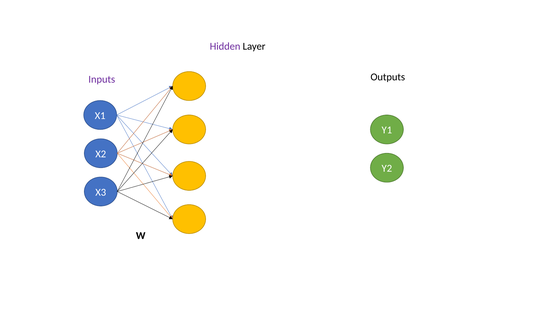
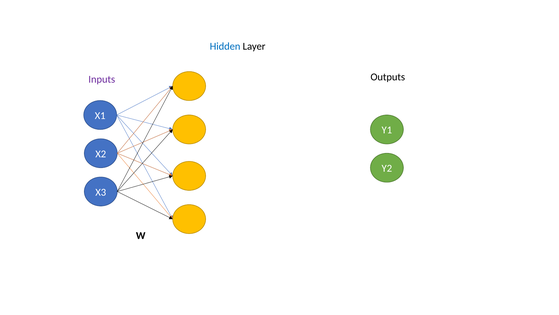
Hidden colour: purple -> blue
